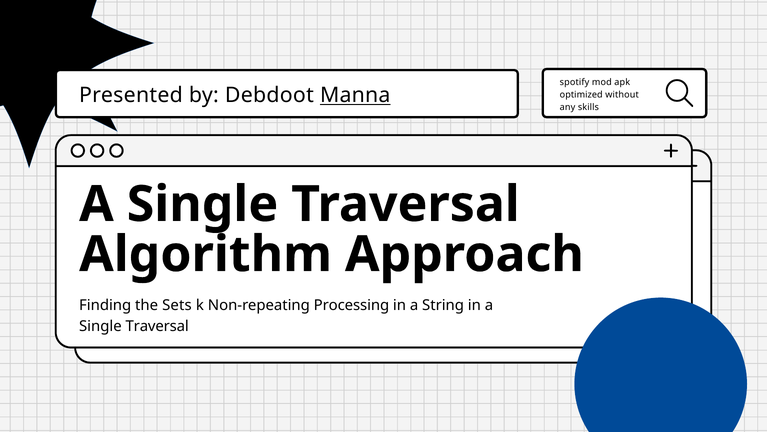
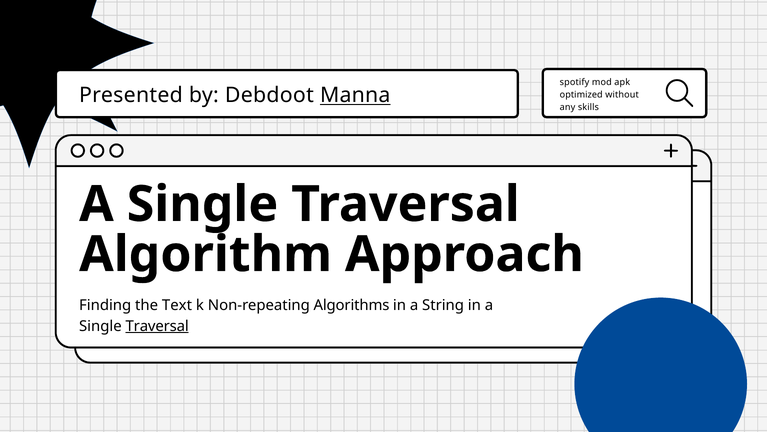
Sets: Sets -> Text
Processing: Processing -> Algorithms
Traversal at (157, 326) underline: none -> present
